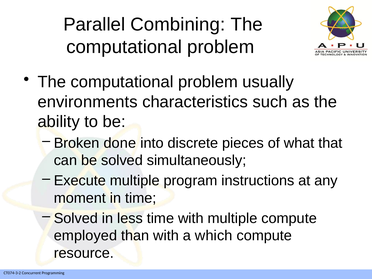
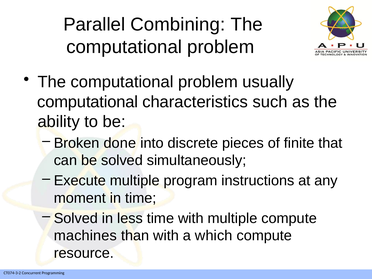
environments at (88, 102): environments -> computational
what: what -> finite
employed: employed -> machines
